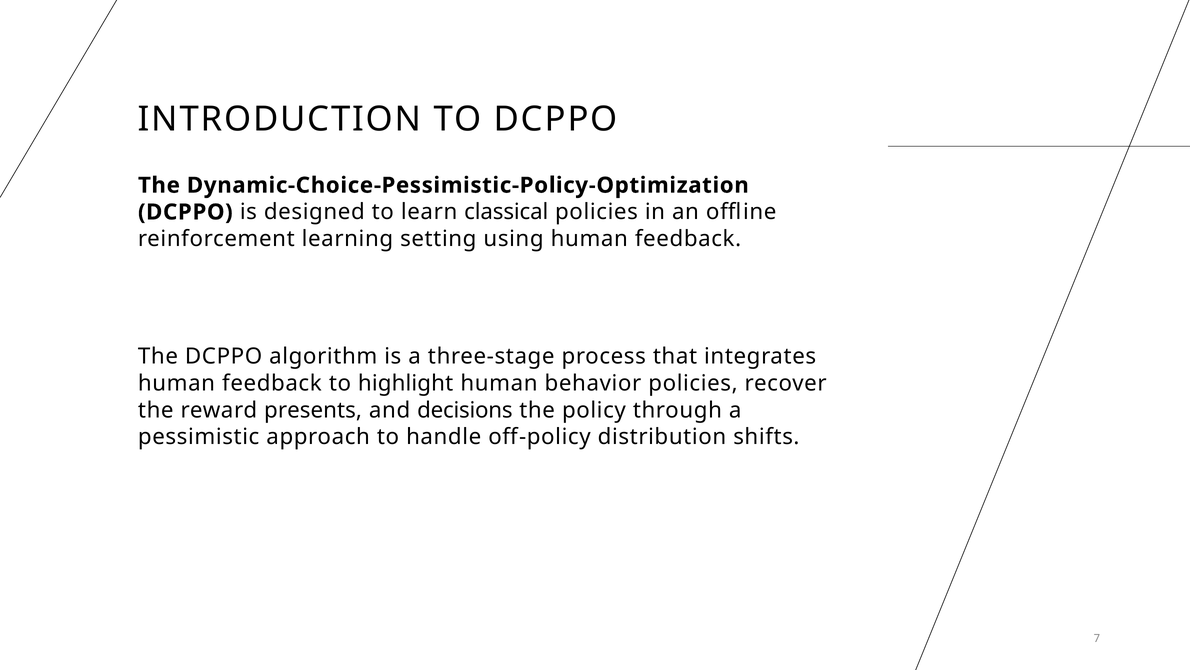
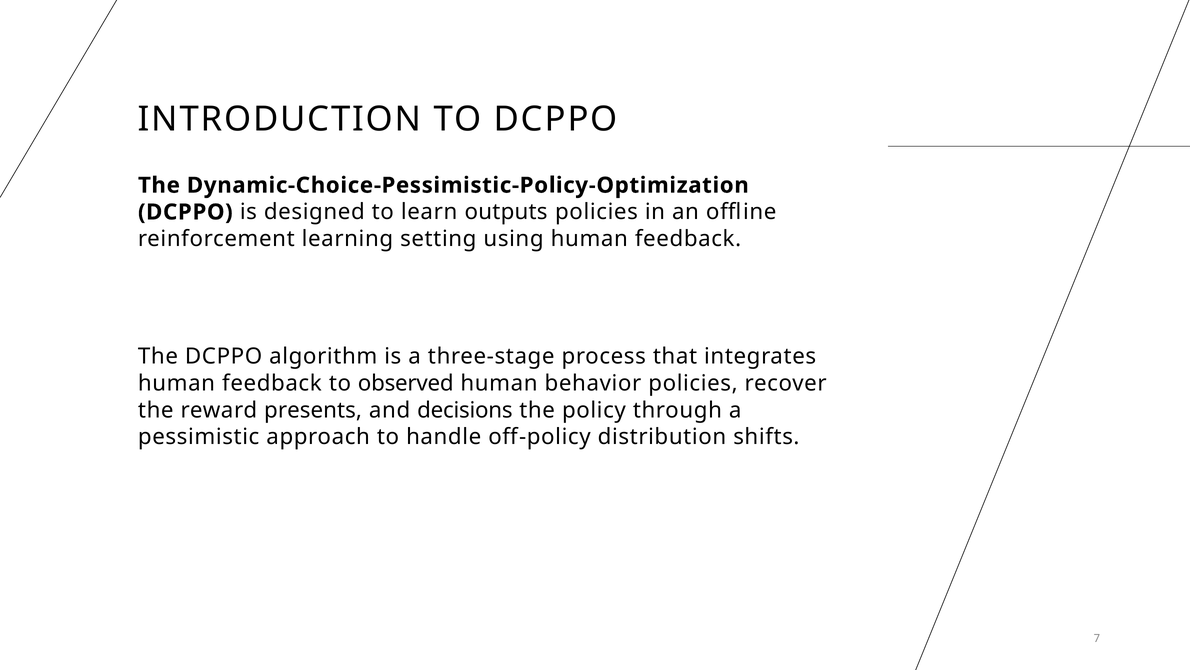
classical: classical -> outputs
highlight: highlight -> observed
